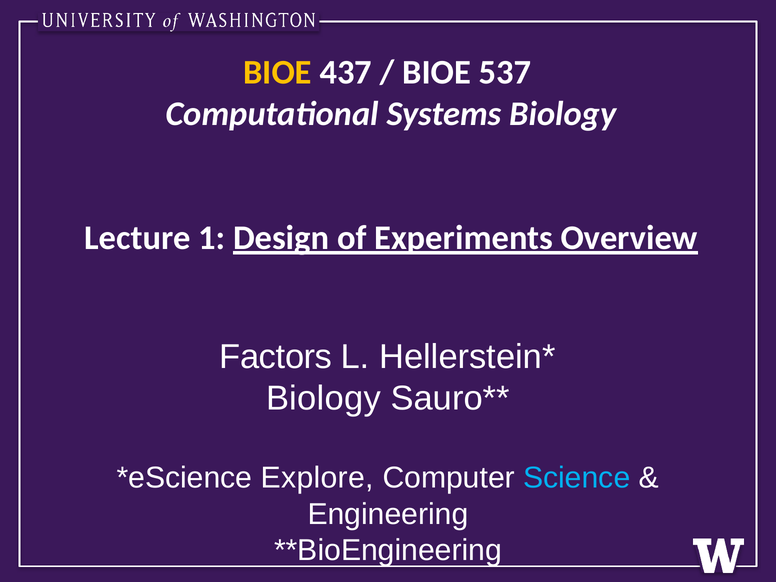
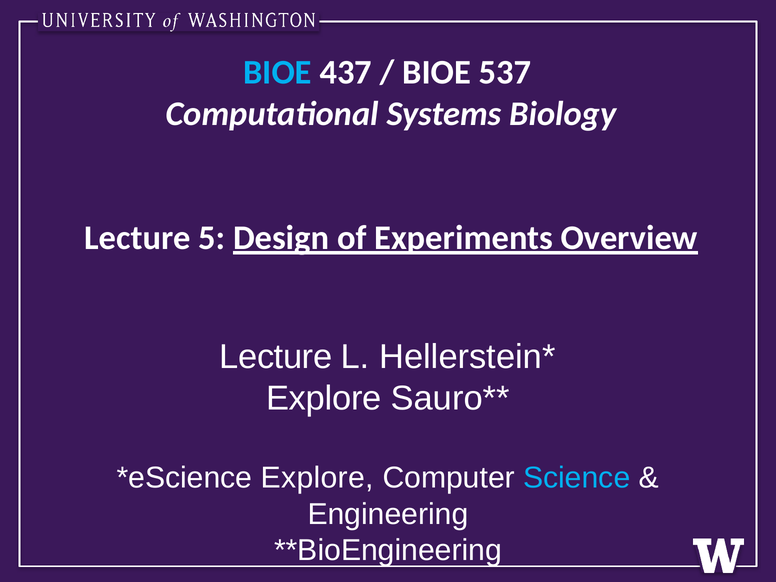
BIOE at (277, 72) colour: yellow -> light blue
1: 1 -> 5
Factors at (276, 357): Factors -> Lecture
Biology at (323, 398): Biology -> Explore
